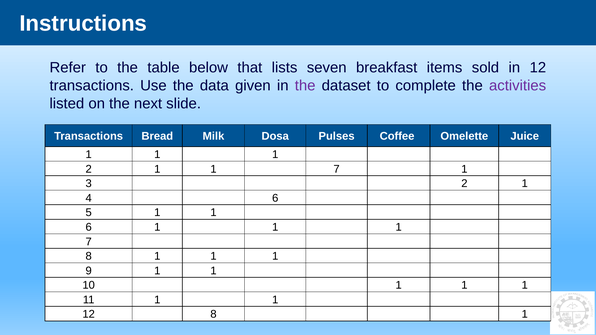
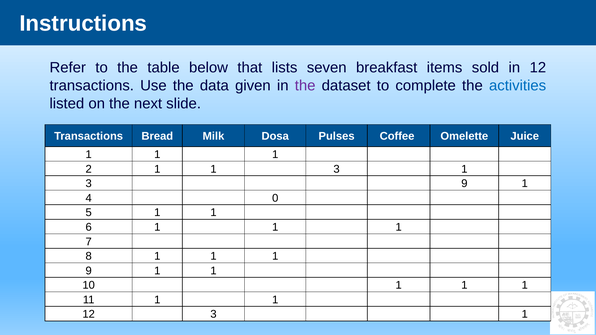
activities colour: purple -> blue
2 1 1 7: 7 -> 3
3 2: 2 -> 9
4 6: 6 -> 0
12 8: 8 -> 3
